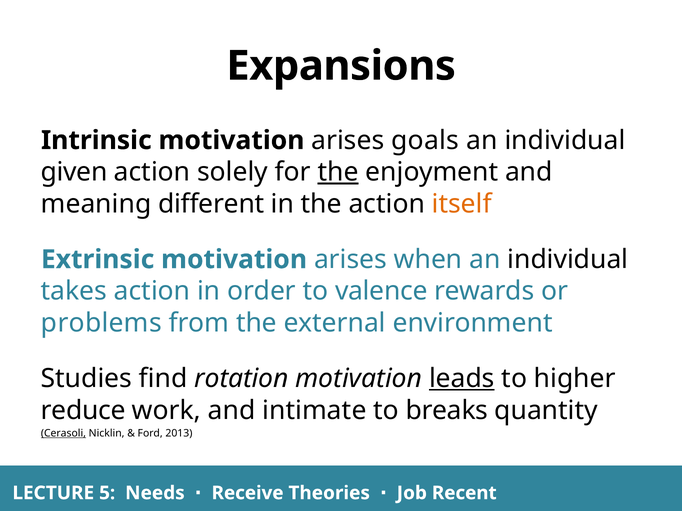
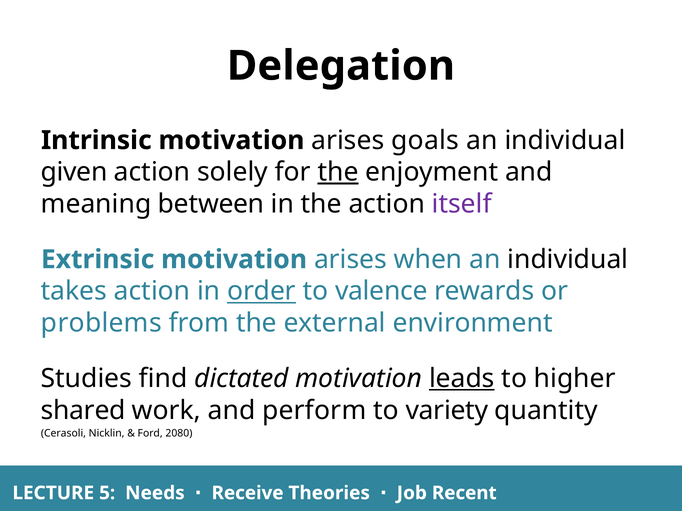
Expansions: Expansions -> Delegation
different: different -> between
itself colour: orange -> purple
order underline: none -> present
rotation: rotation -> dictated
reduce: reduce -> shared
intimate: intimate -> perform
breaks: breaks -> variety
Cerasoli underline: present -> none
2013: 2013 -> 2080
